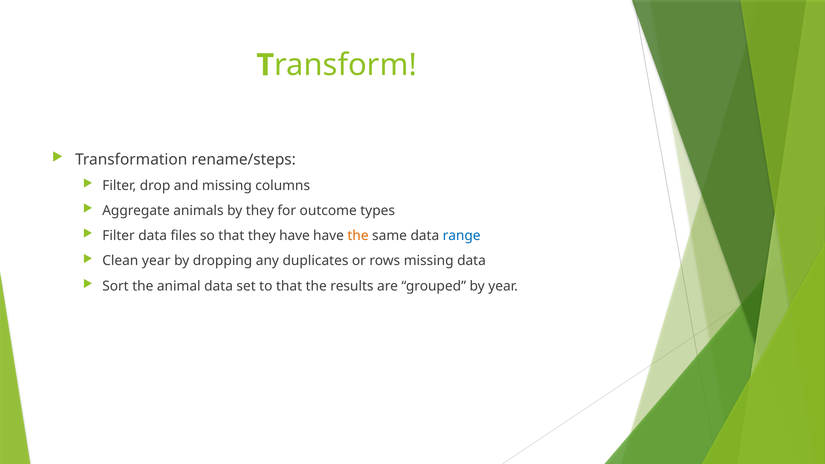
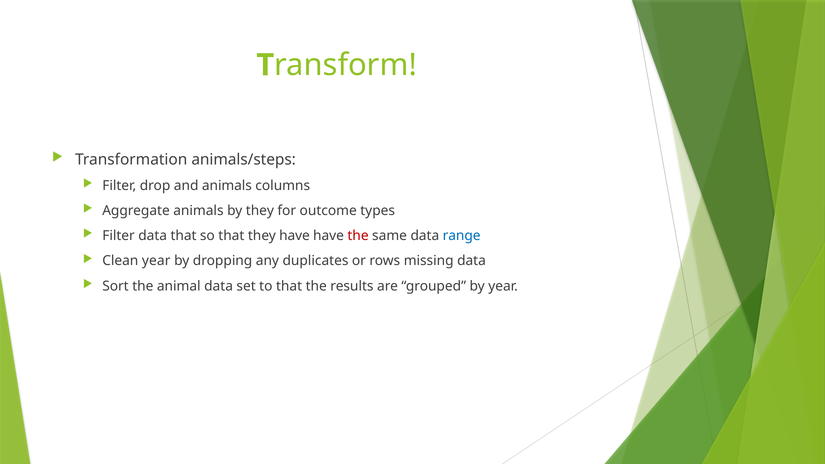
rename/steps: rename/steps -> animals/steps
and missing: missing -> animals
data files: files -> that
the at (358, 236) colour: orange -> red
